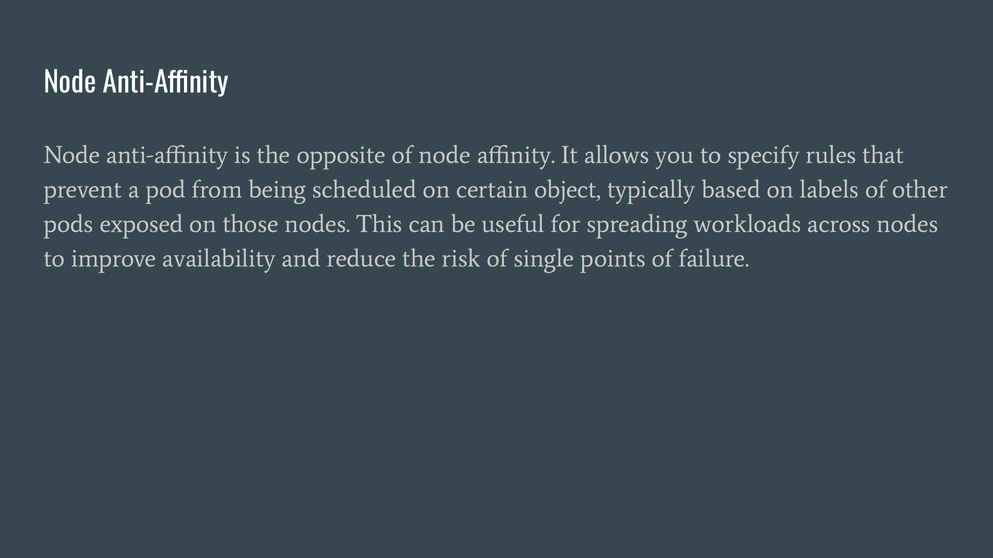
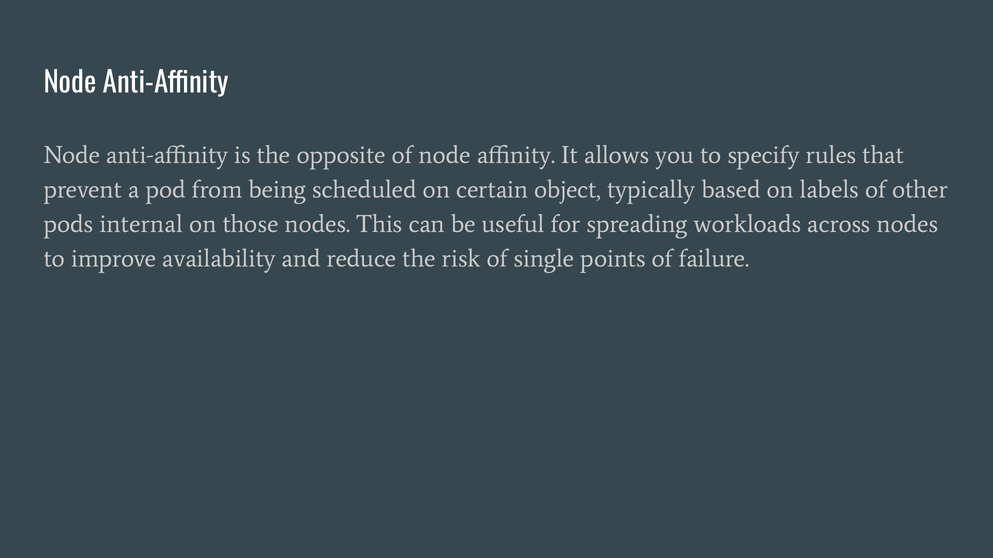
exposed: exposed -> internal
